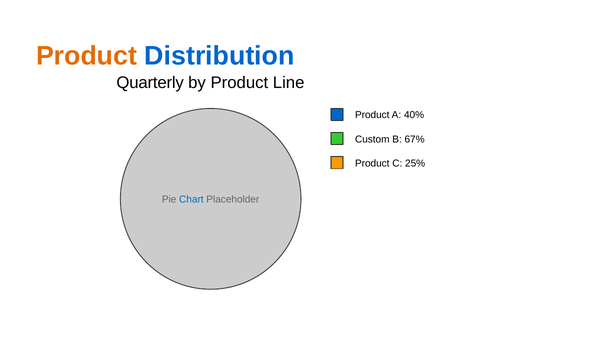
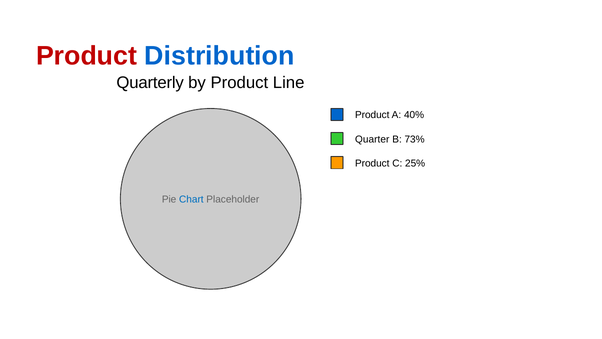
Product at (87, 56) colour: orange -> red
Custom: Custom -> Quarter
67%: 67% -> 73%
